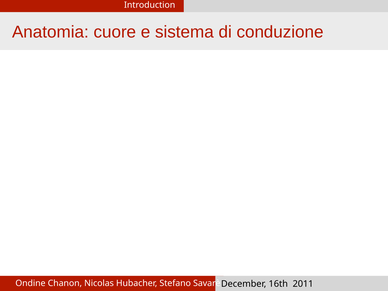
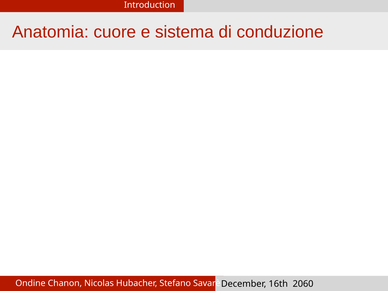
2011: 2011 -> 2060
